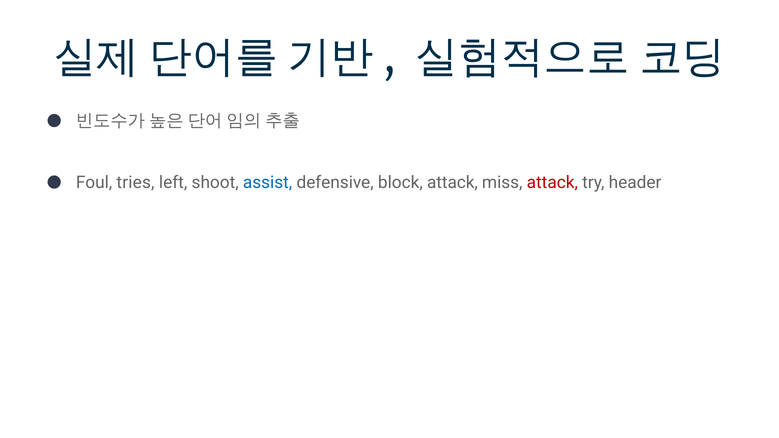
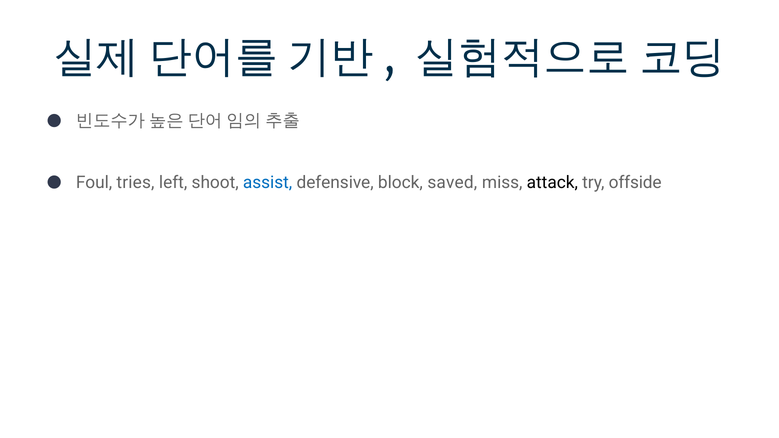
block attack: attack -> saved
attack at (552, 182) colour: red -> black
header: header -> offside
